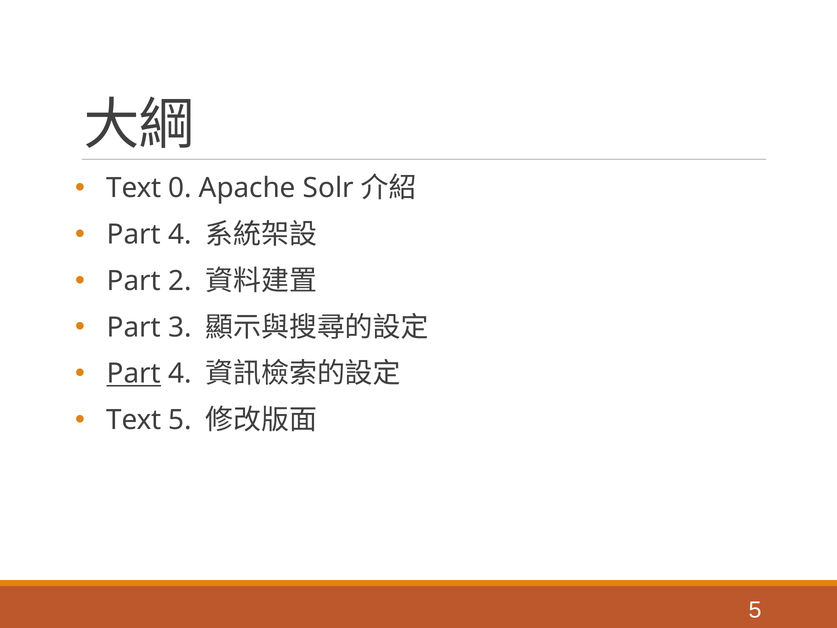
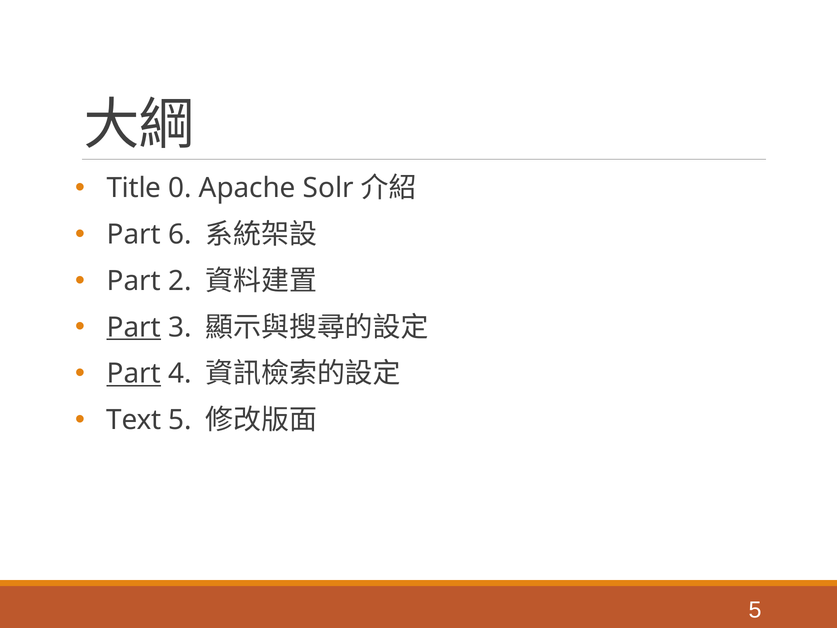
Text at (134, 188): Text -> Title
4 at (180, 234): 4 -> 6
Part at (134, 327) underline: none -> present
